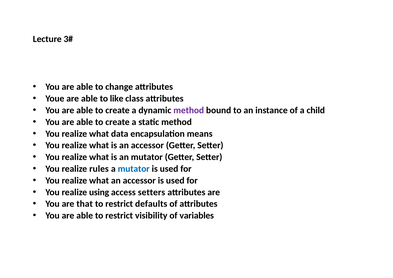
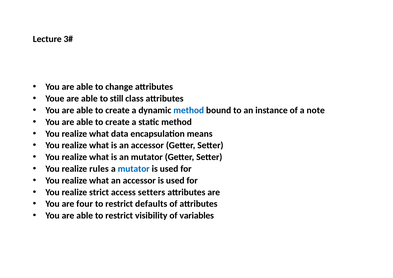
like: like -> still
method at (189, 110) colour: purple -> blue
child: child -> note
using: using -> strict
that: that -> four
